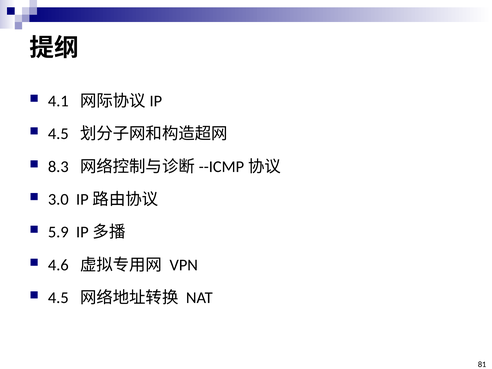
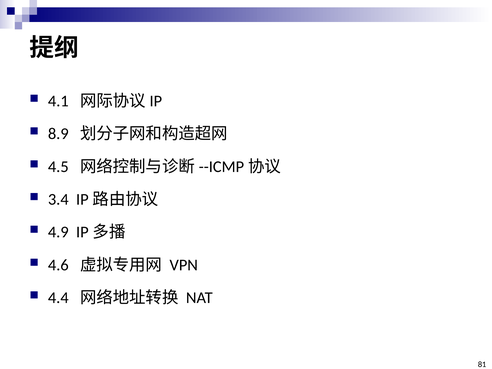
4.5 at (58, 134): 4.5 -> 8.9
8.3: 8.3 -> 4.5
3.0: 3.0 -> 3.4
5.9: 5.9 -> 4.9
4.5 at (58, 298): 4.5 -> 4.4
